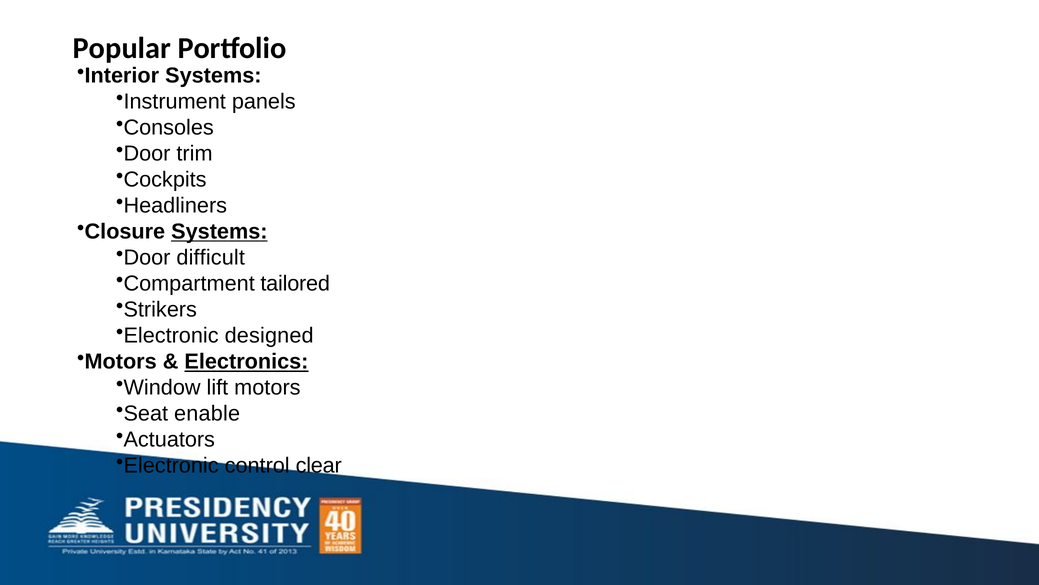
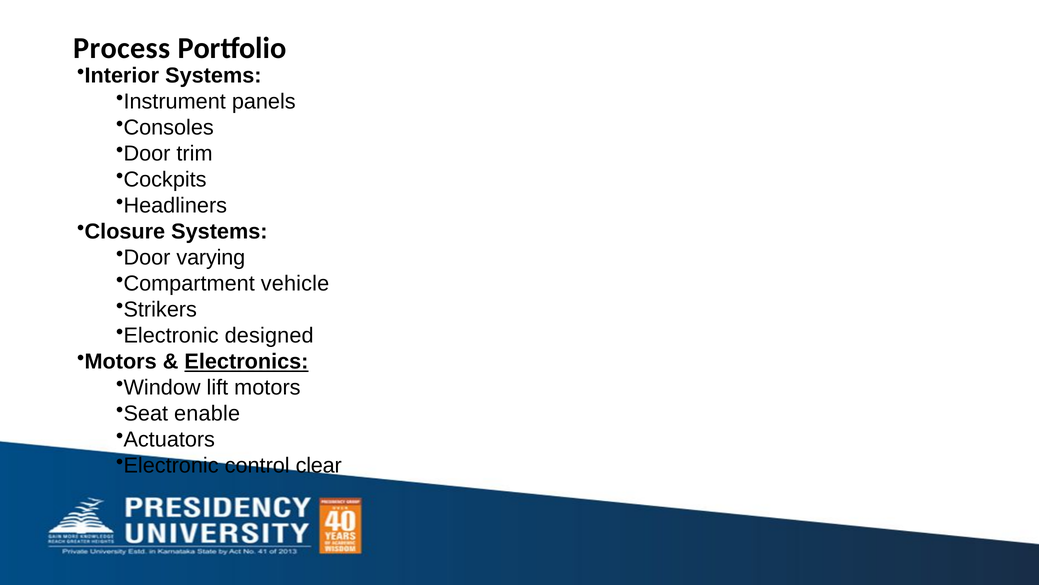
Popular: Popular -> Process
Systems at (219, 232) underline: present -> none
difficult: difficult -> varying
tailored: tailored -> vehicle
